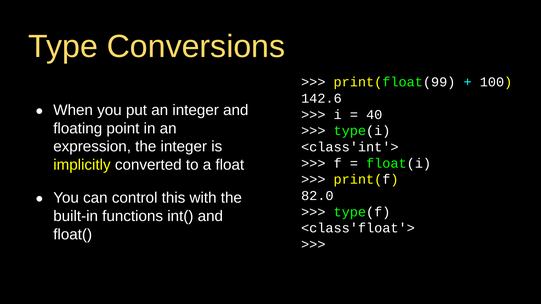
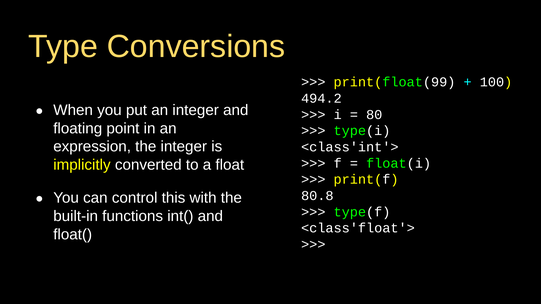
142.6: 142.6 -> 494.2
40: 40 -> 80
82.0: 82.0 -> 80.8
